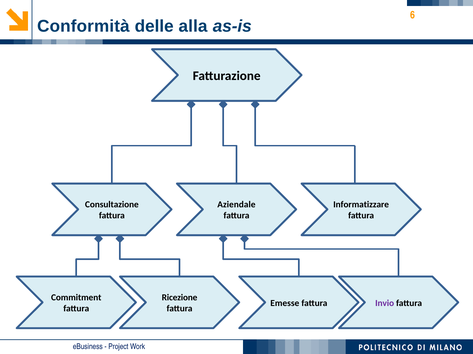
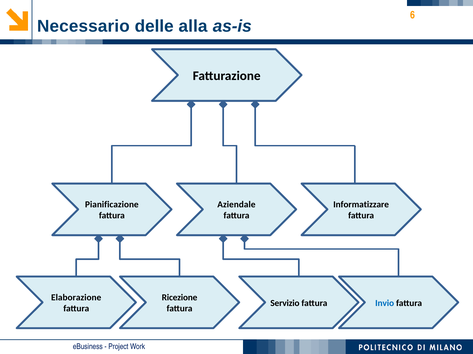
Conformità: Conformità -> Necessario
Consultazione: Consultazione -> Pianificazione
Commitment: Commitment -> Elaborazione
Emesse: Emesse -> Servizio
Invio colour: purple -> blue
